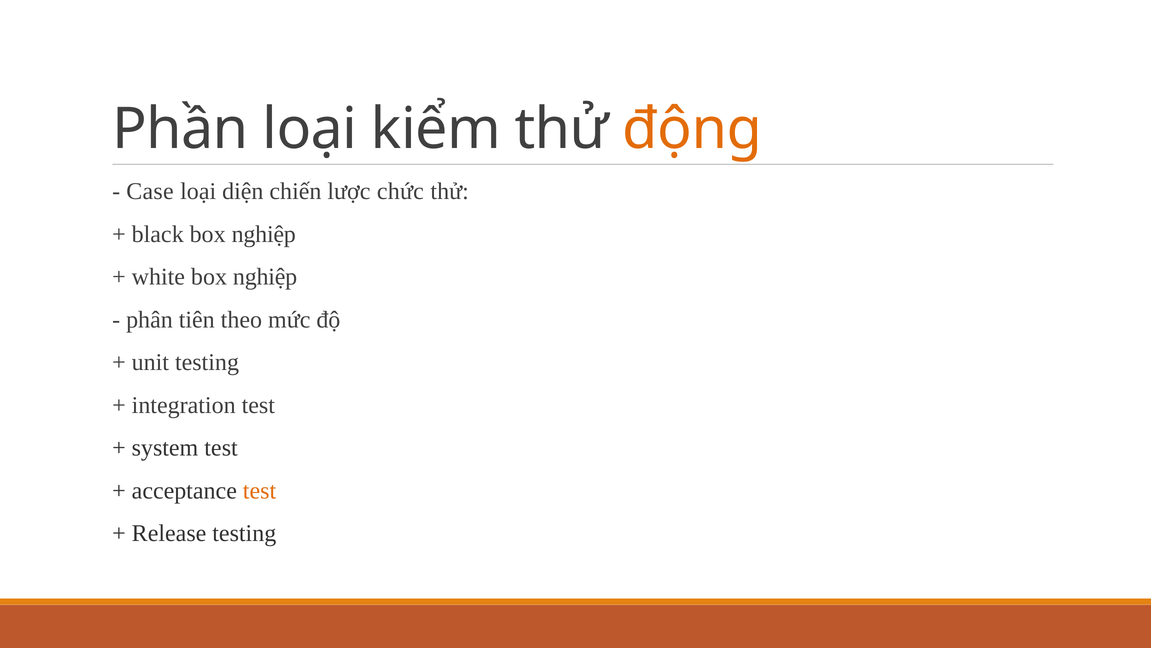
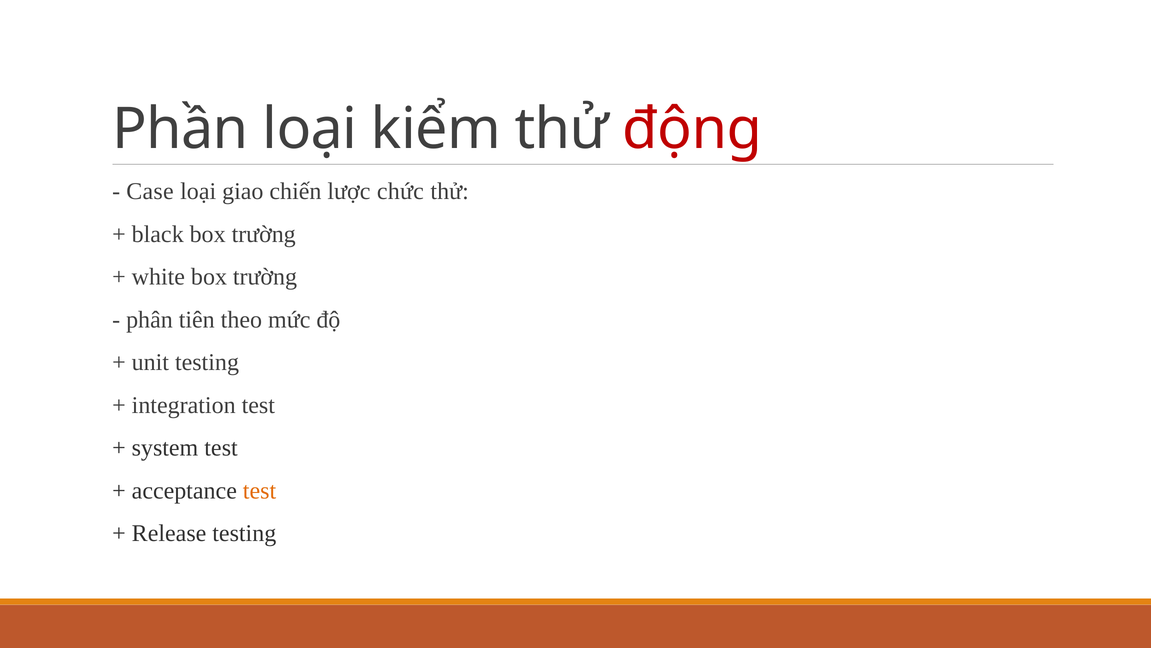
động colour: orange -> red
diện: diện -> giao
black box nghiệp: nghiệp -> trường
white box nghiệp: nghiệp -> trường
